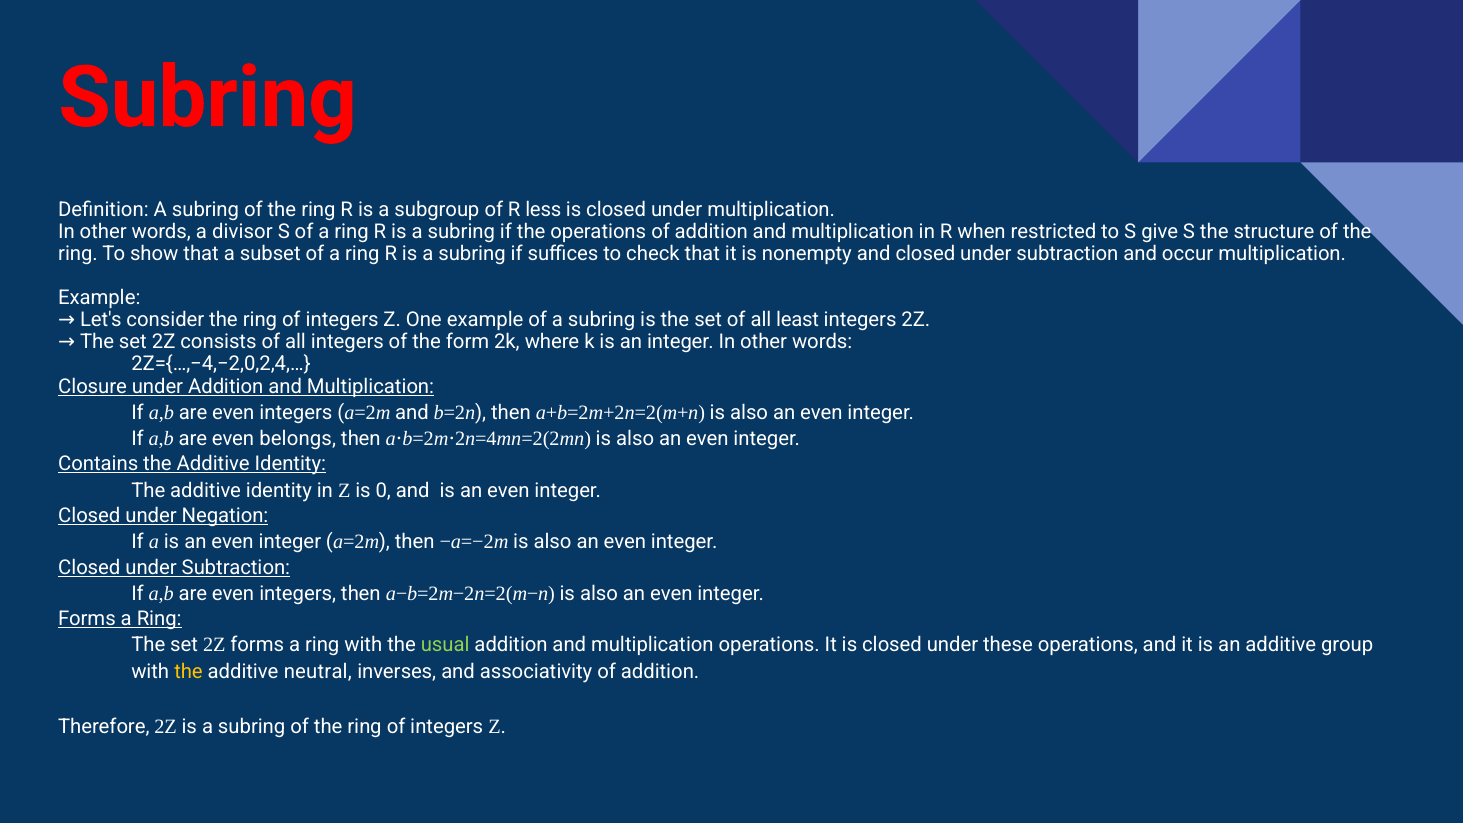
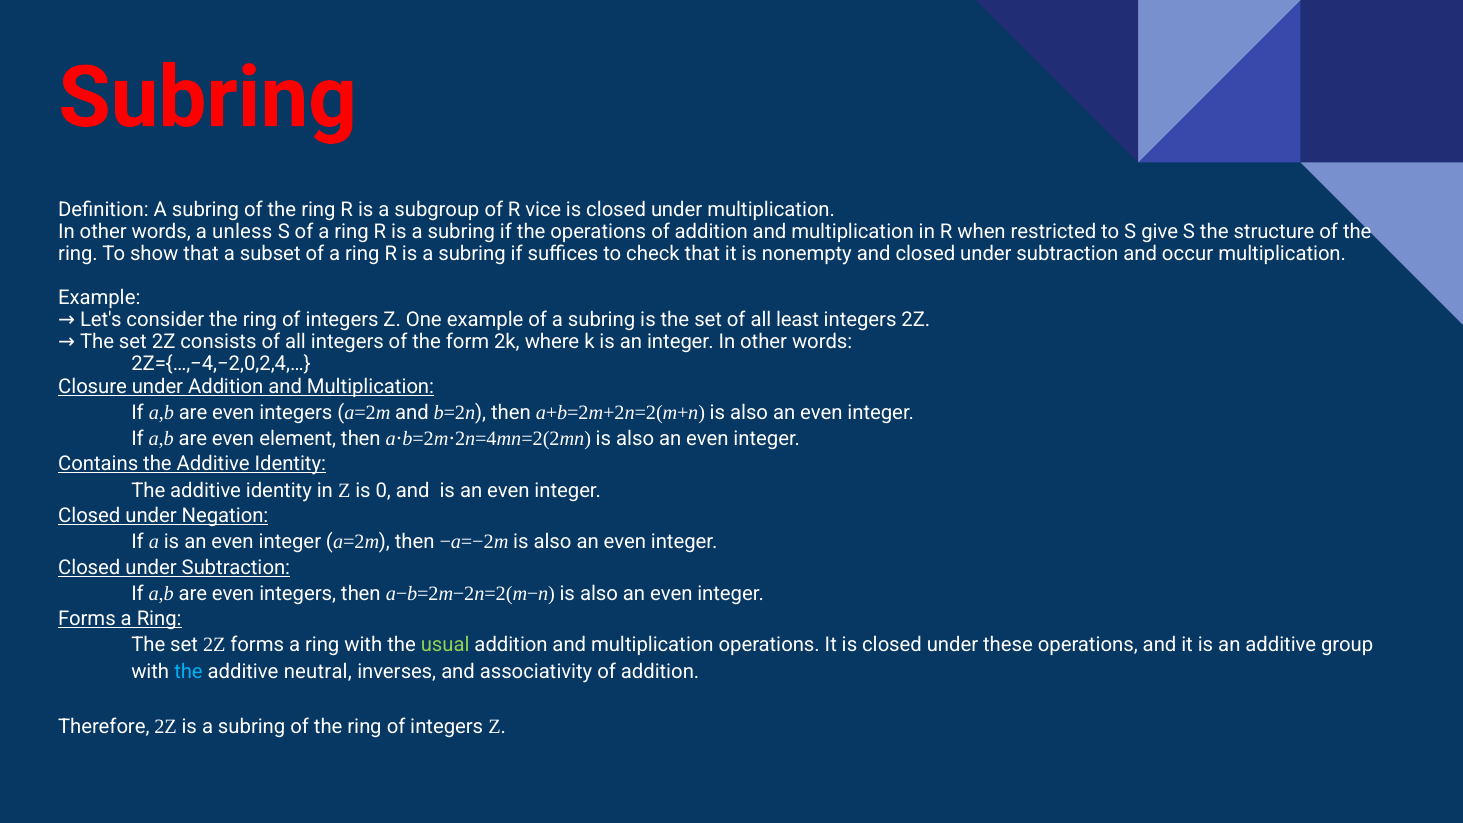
less: less -> vice
divisor: divisor -> unless
belongs: belongs -> element
the at (188, 672) colour: yellow -> light blue
